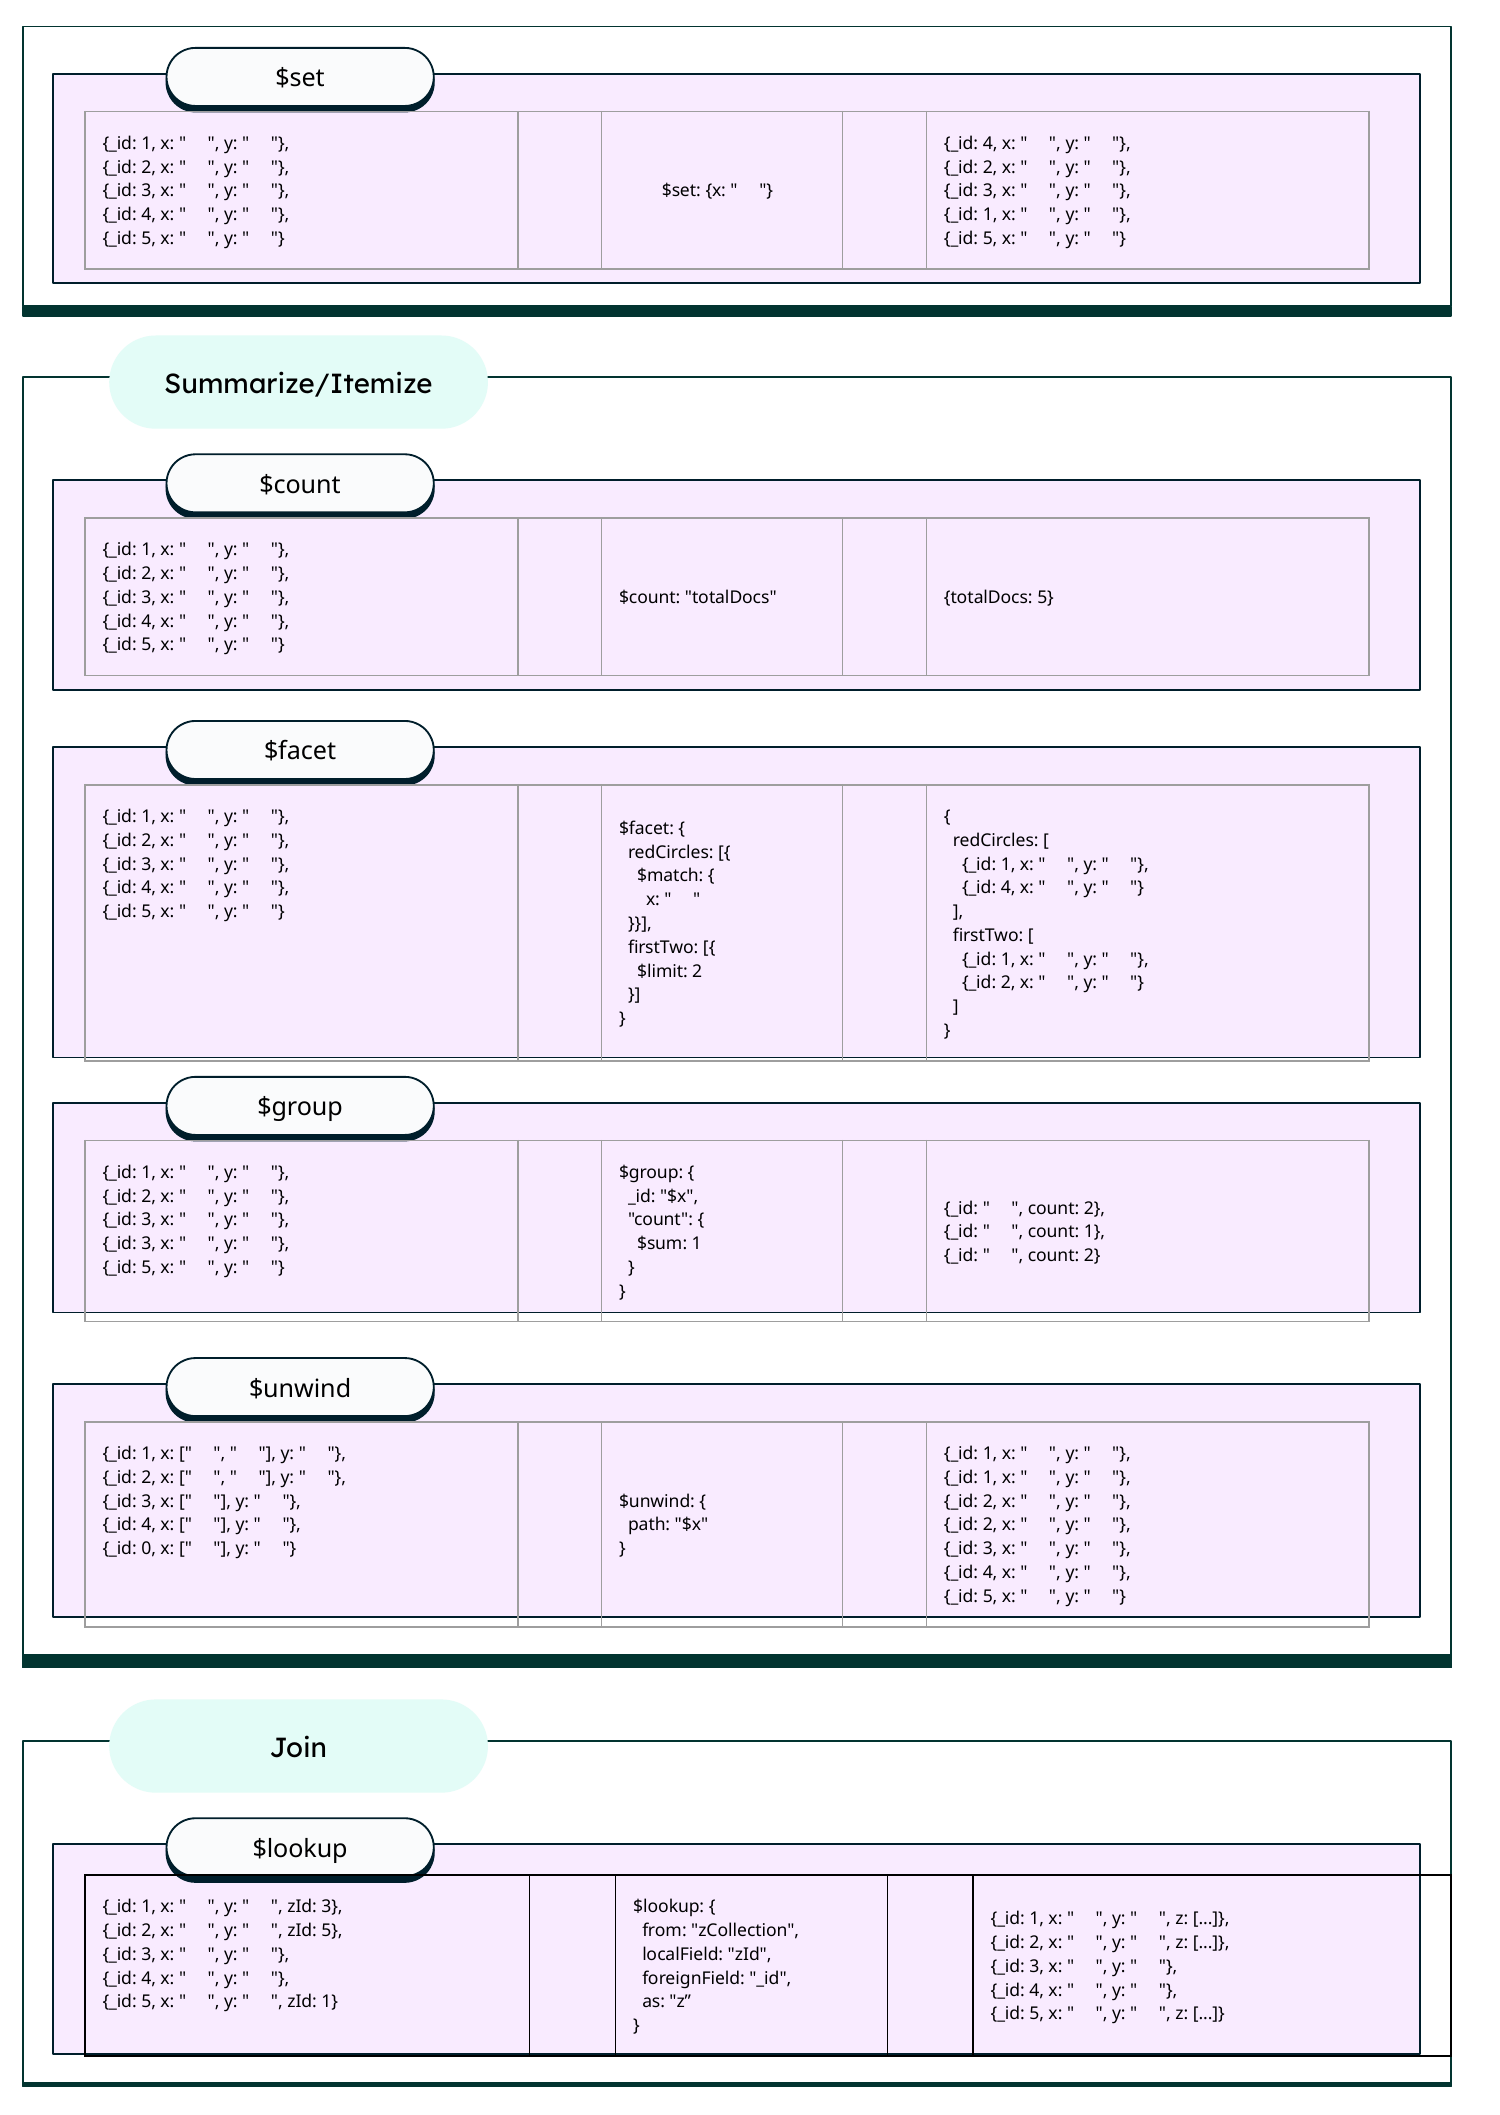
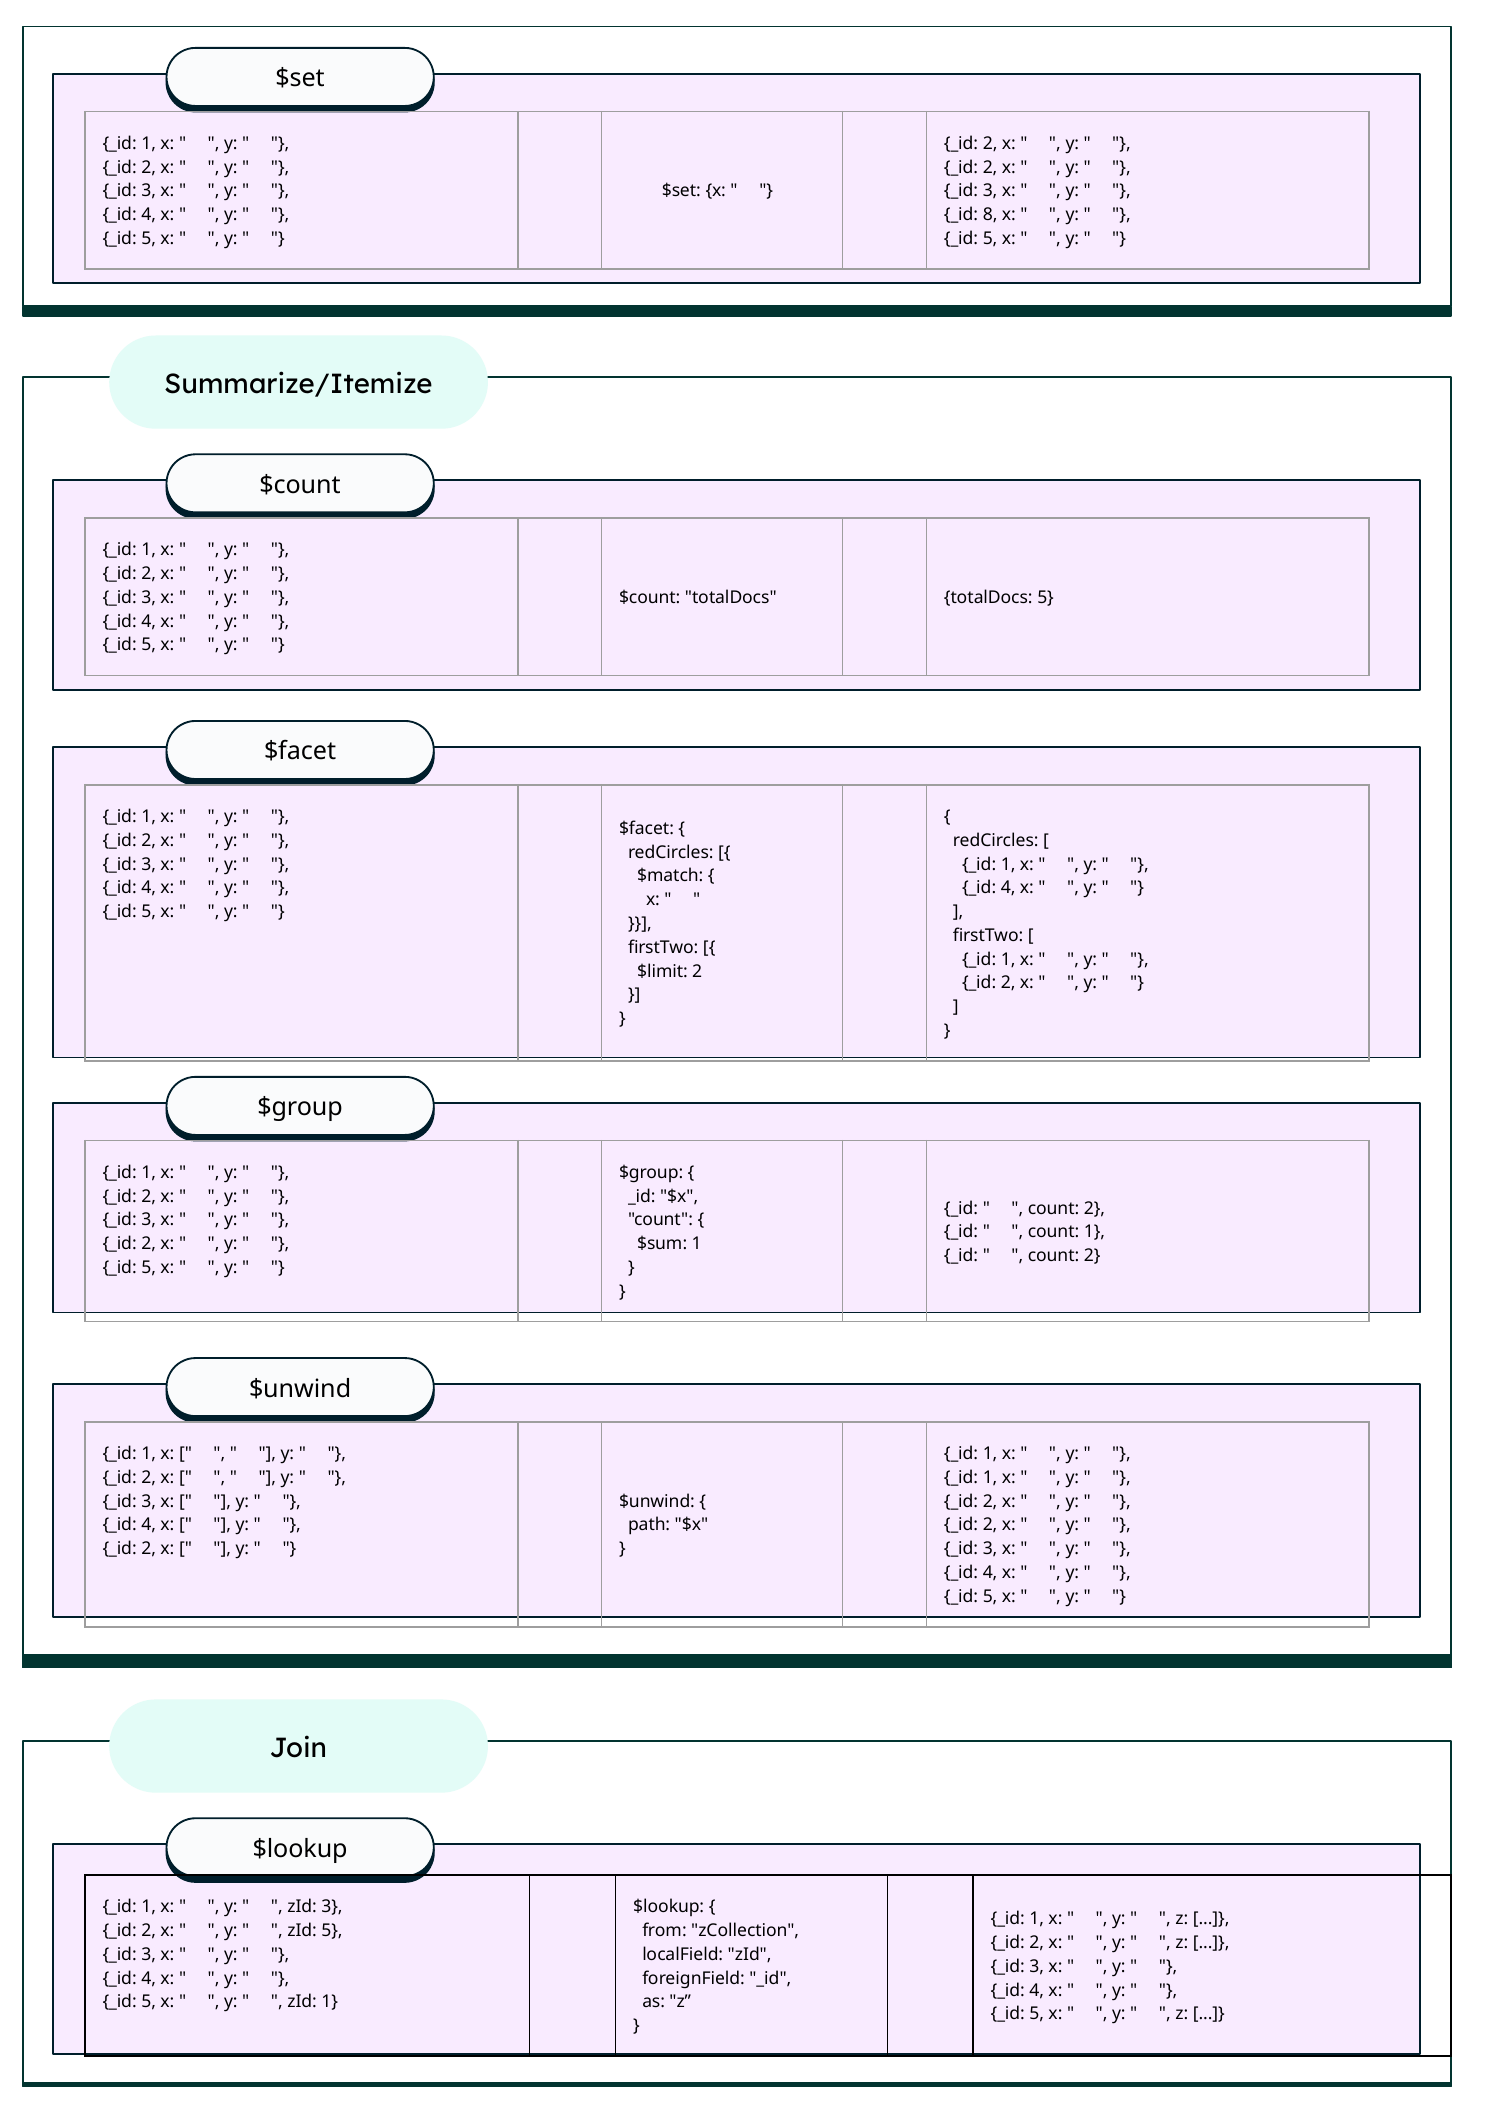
4 at (990, 144): 4 -> 2
1 at (990, 215): 1 -> 8
3 at (149, 1244): 3 -> 2
0 at (149, 1549): 0 -> 2
